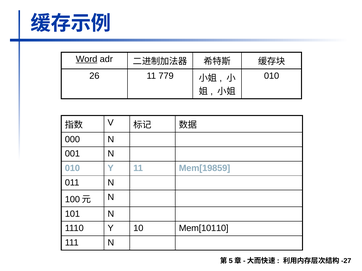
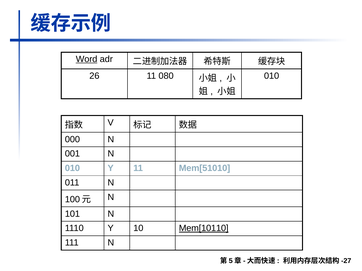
779: 779 -> 080
Mem[19859: Mem[19859 -> Mem[51010
Mem[10110 underline: none -> present
